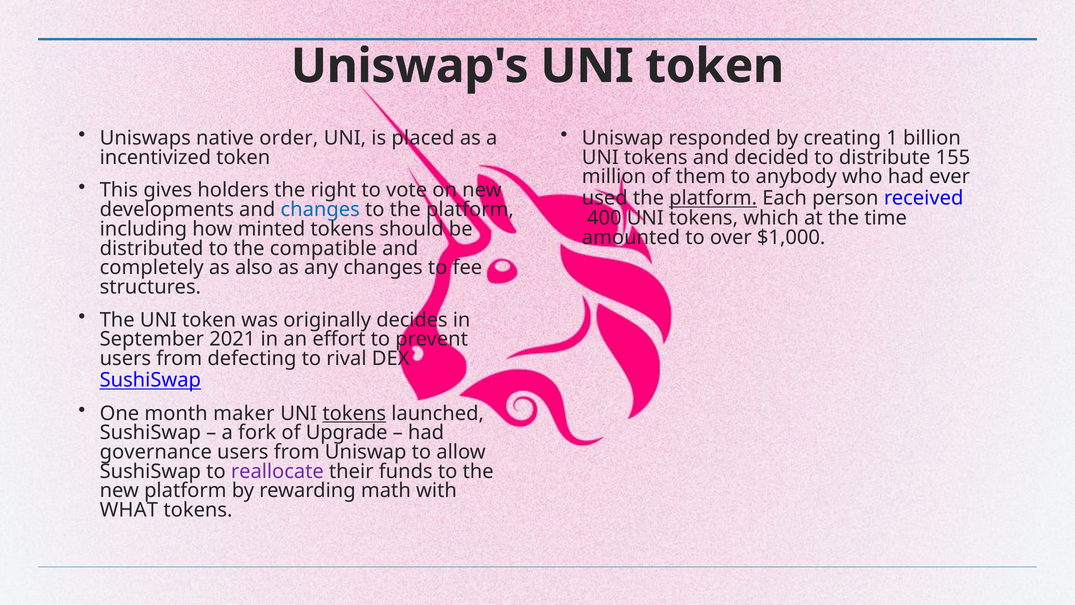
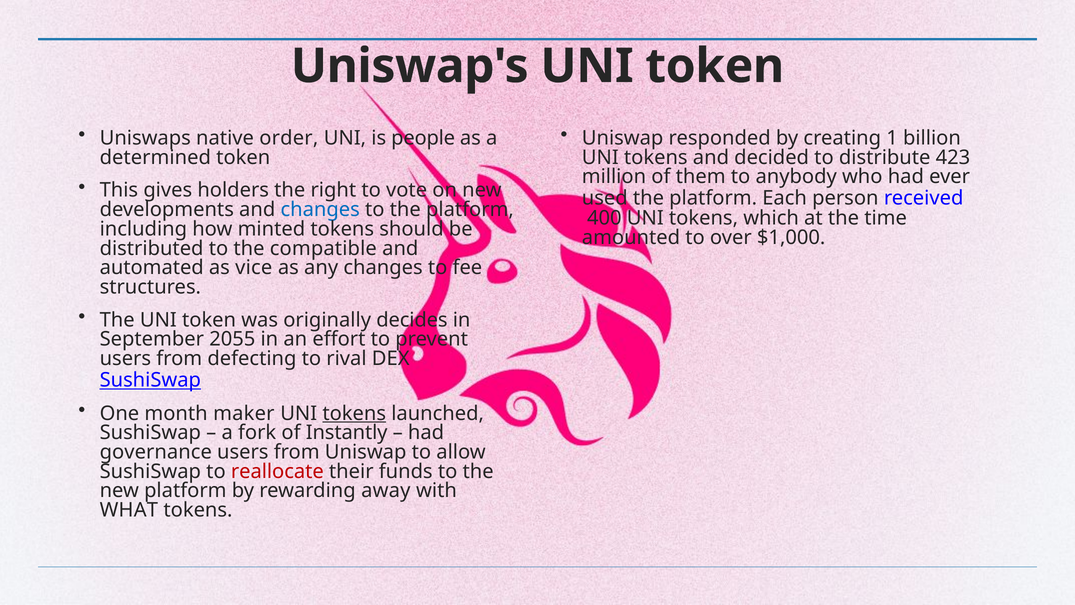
placed: placed -> people
incentivized: incentivized -> determined
155: 155 -> 423
platform at (713, 198) underline: present -> none
completely: completely -> automated
also: also -> vice
2021: 2021 -> 2055
Upgrade: Upgrade -> Instantly
reallocate colour: purple -> red
math: math -> away
